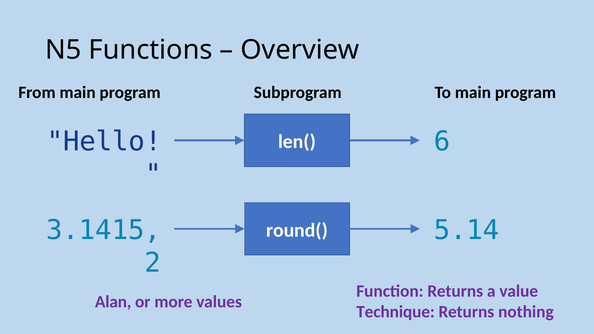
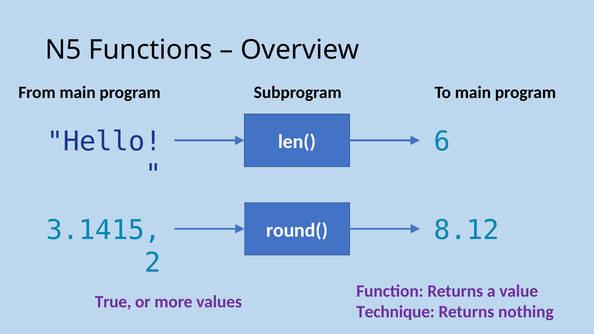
5.14: 5.14 -> 8.12
Alan: Alan -> True
